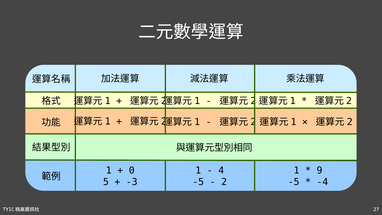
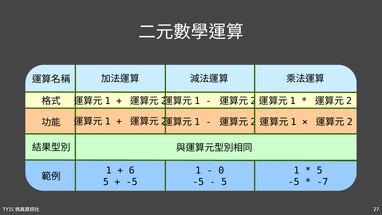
0: 0 -> 6
4: 4 -> 0
9 at (320, 170): 9 -> 5
-3 at (132, 182): -3 -> -5
2 at (224, 182): 2 -> 5
-4: -4 -> -7
